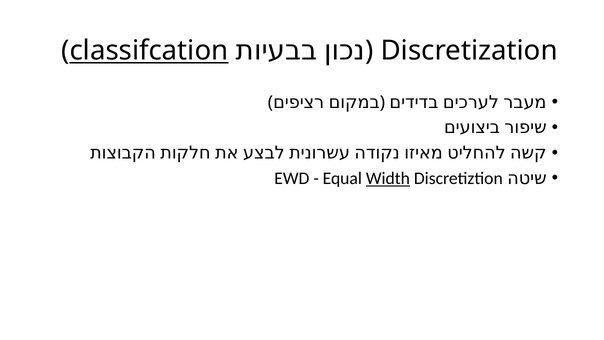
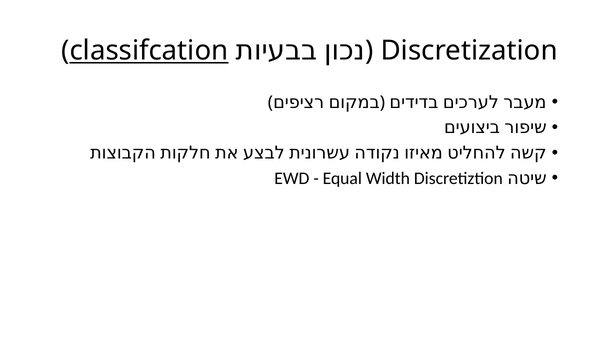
Width underline: present -> none
